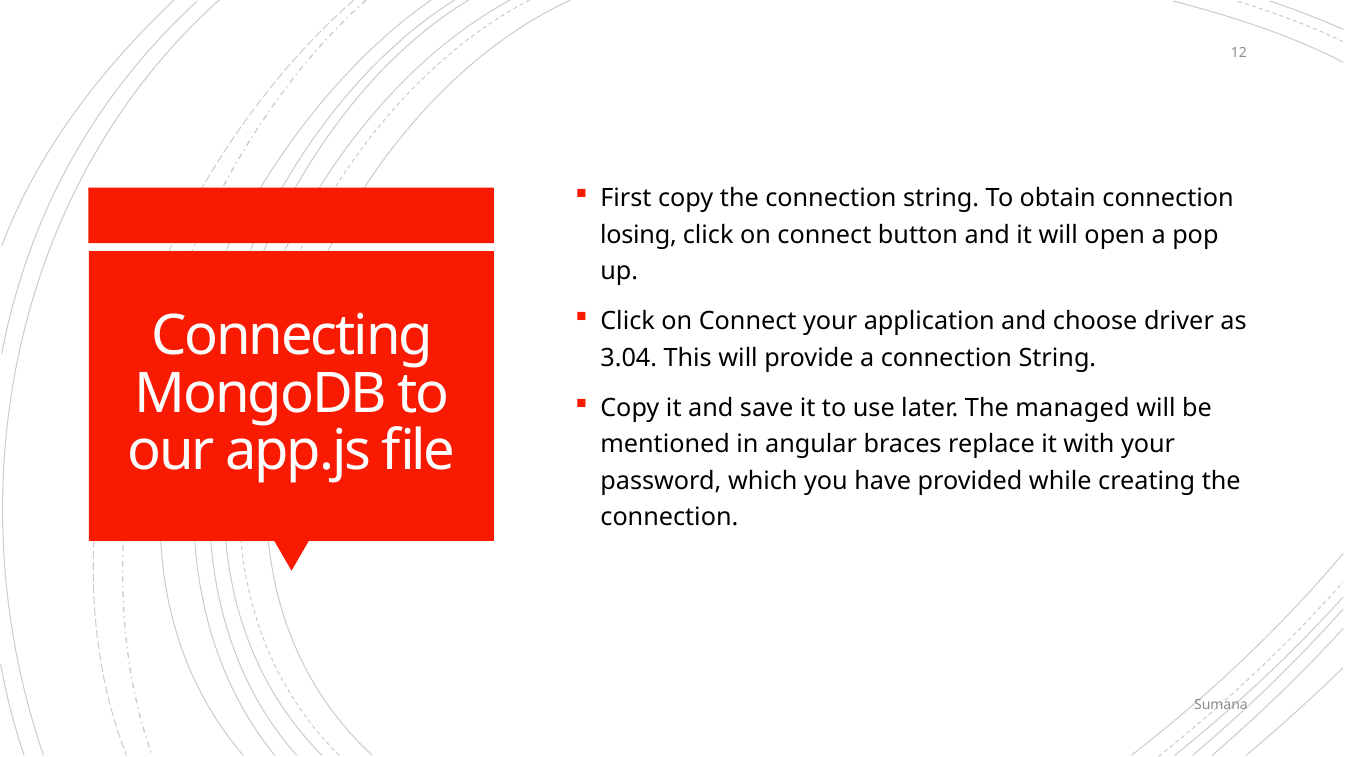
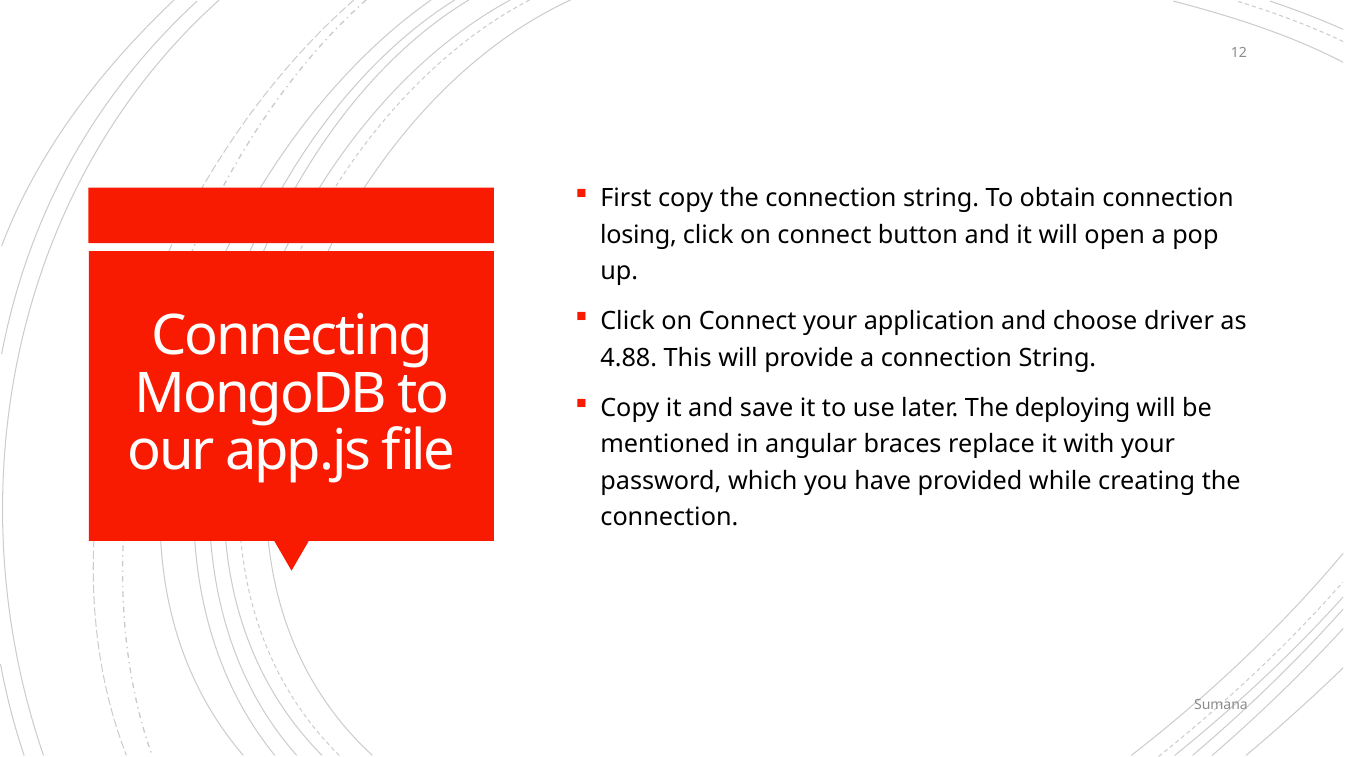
3.04: 3.04 -> 4.88
managed: managed -> deploying
